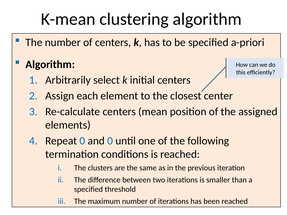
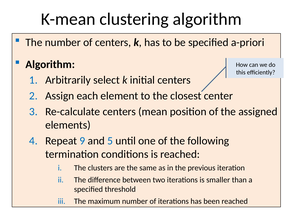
Repeat 0: 0 -> 9
and 0: 0 -> 5
